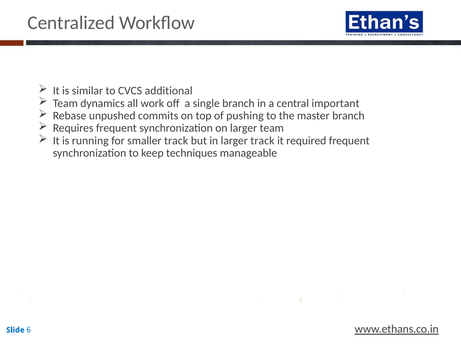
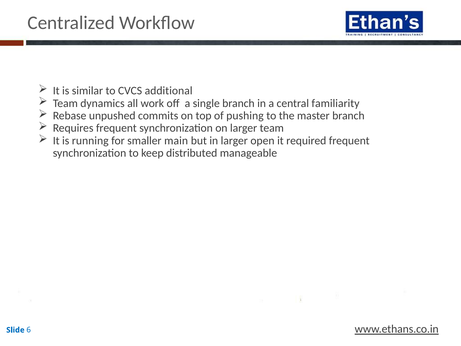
important: important -> familiarity
smaller track: track -> main
larger track: track -> open
techniques: techniques -> distributed
